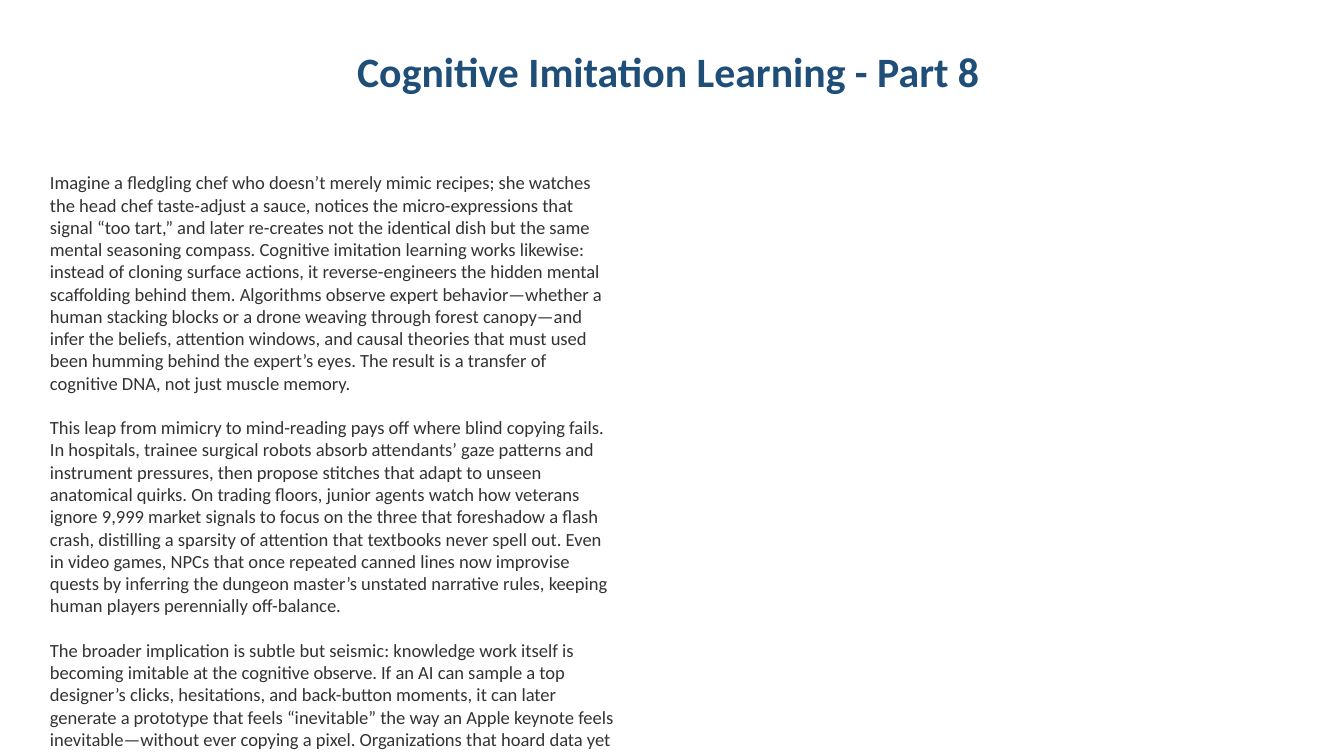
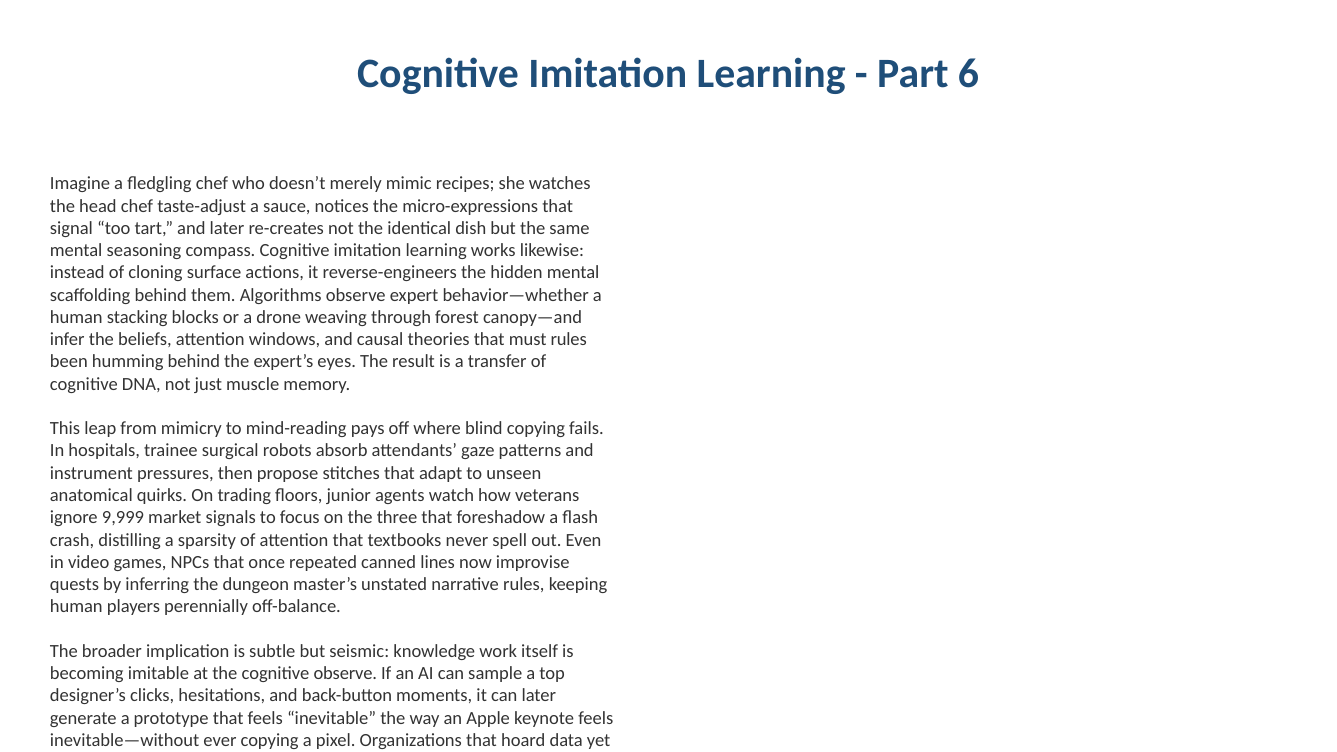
8: 8 -> 6
must used: used -> rules
